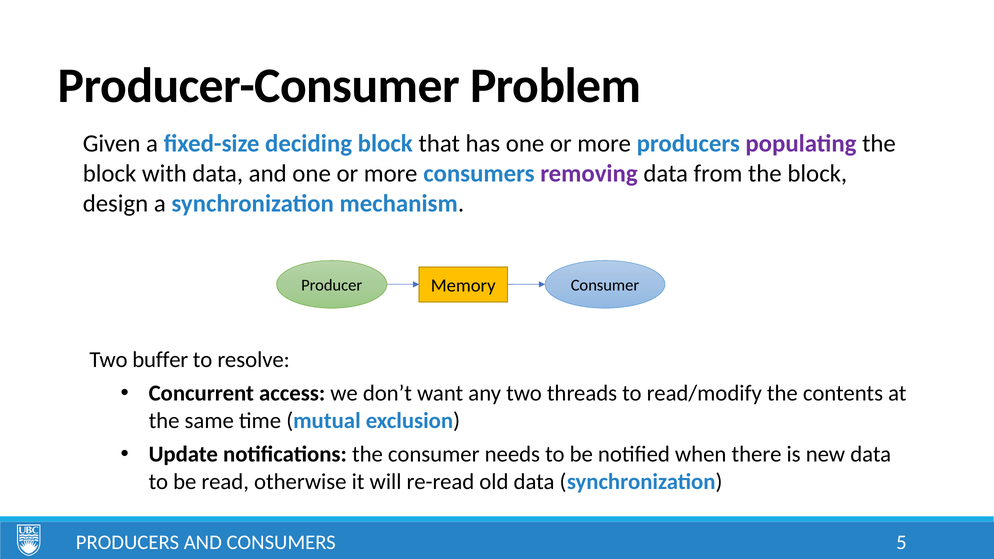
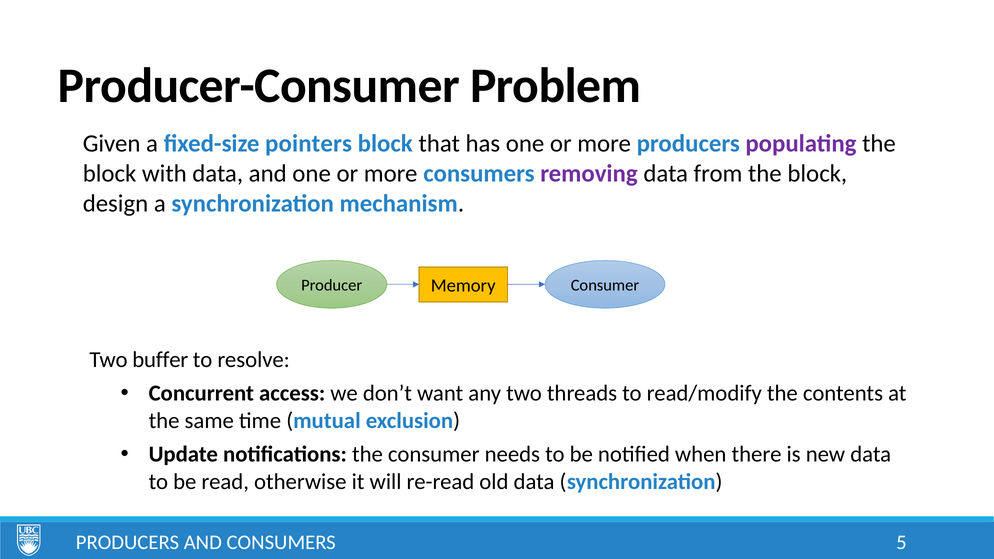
deciding: deciding -> pointers
